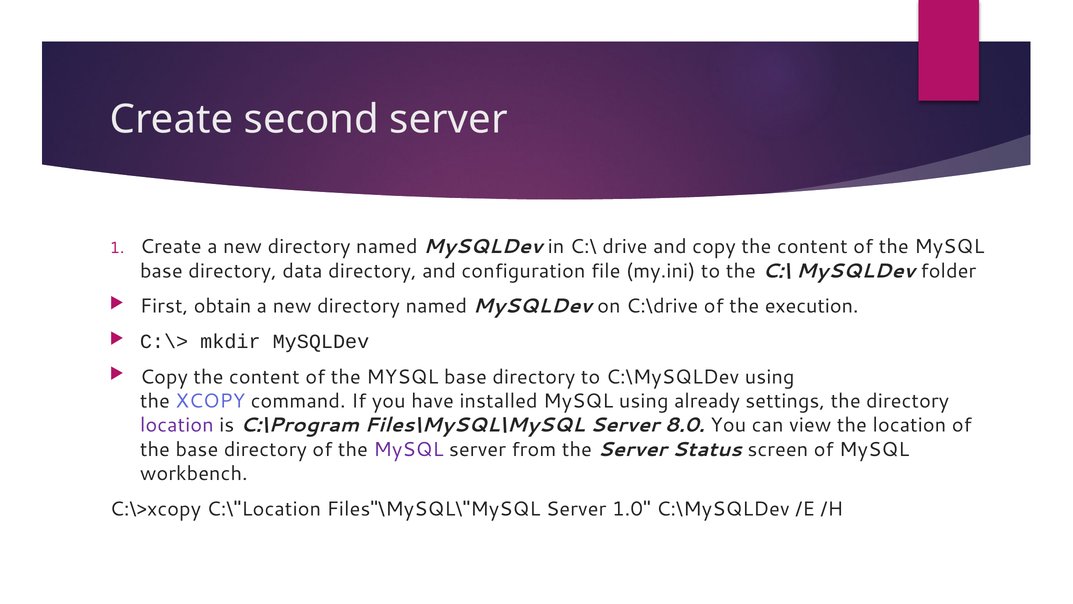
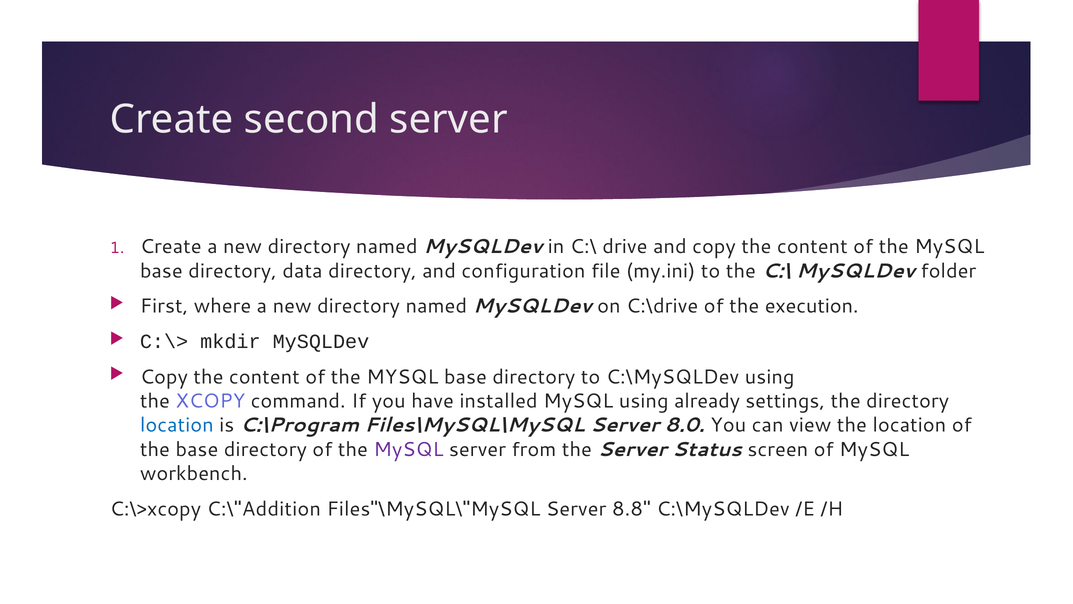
obtain: obtain -> where
location at (177, 425) colour: purple -> blue
C:\"Location: C:\"Location -> C:\"Addition
1.0: 1.0 -> 8.8
